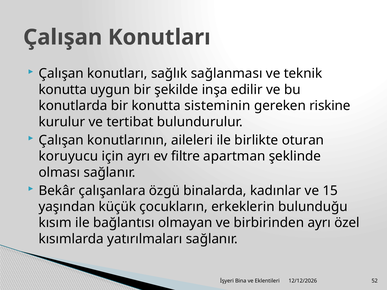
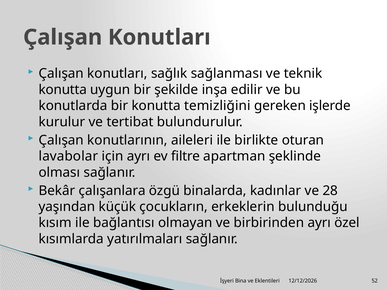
sisteminin: sisteminin -> temizliğini
riskine: riskine -> işlerde
koruyucu: koruyucu -> lavabolar
15: 15 -> 28
